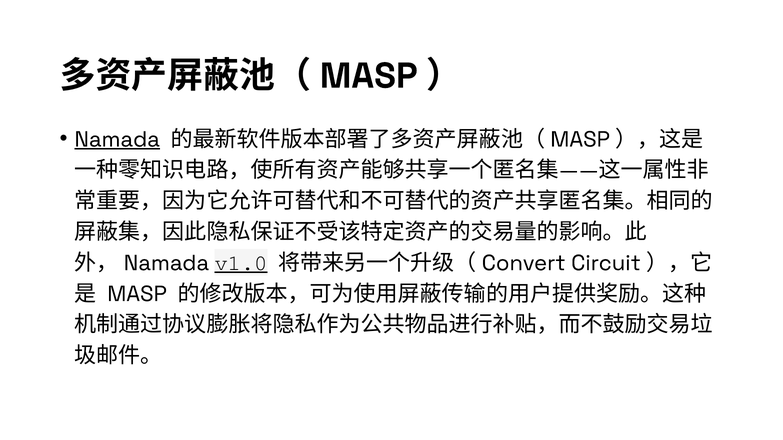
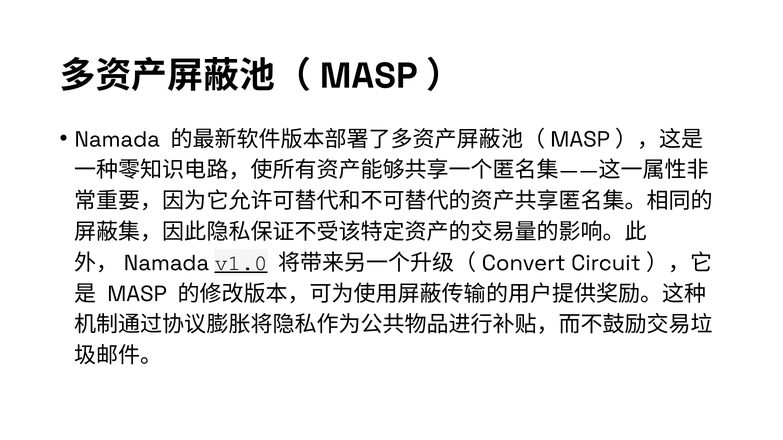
Namada underline: present -> none
